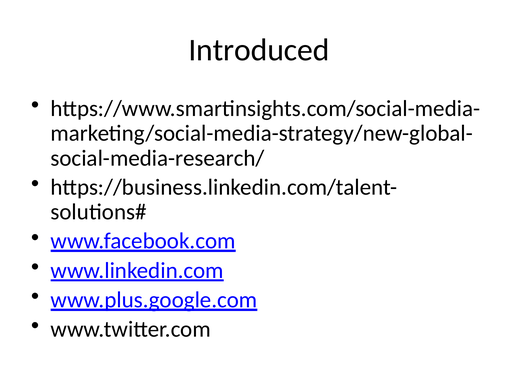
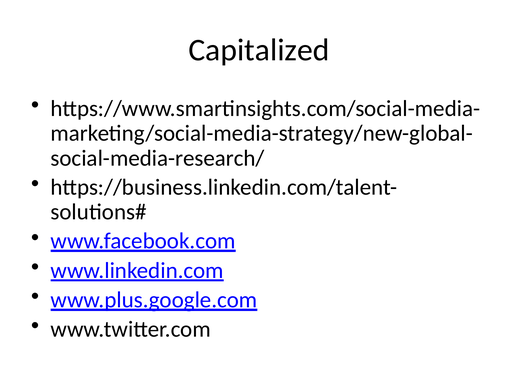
Introduced: Introduced -> Capitalized
